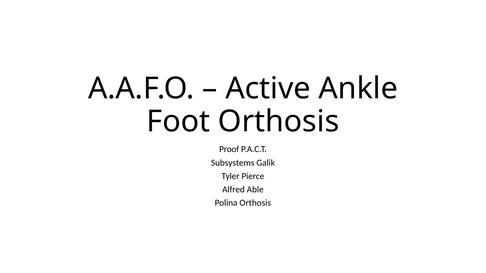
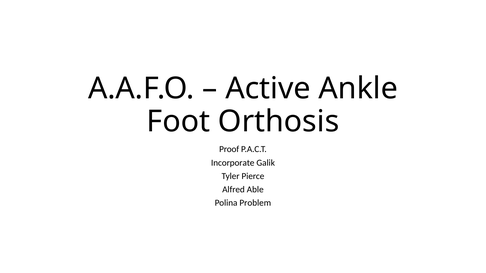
Subsystems: Subsystems -> Incorporate
Polina Orthosis: Orthosis -> Problem
